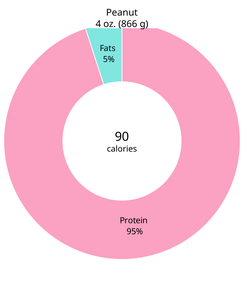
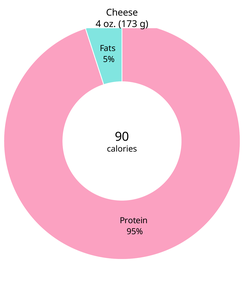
Peanut: Peanut -> Cheese
866: 866 -> 173
